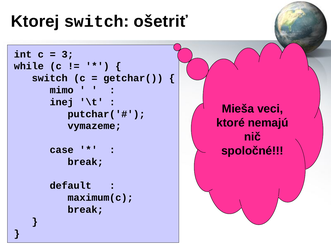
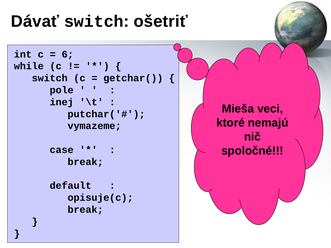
Ktorej: Ktorej -> Dávať
3: 3 -> 6
mimo: mimo -> pole
maximum(c: maximum(c -> opisuje(c
